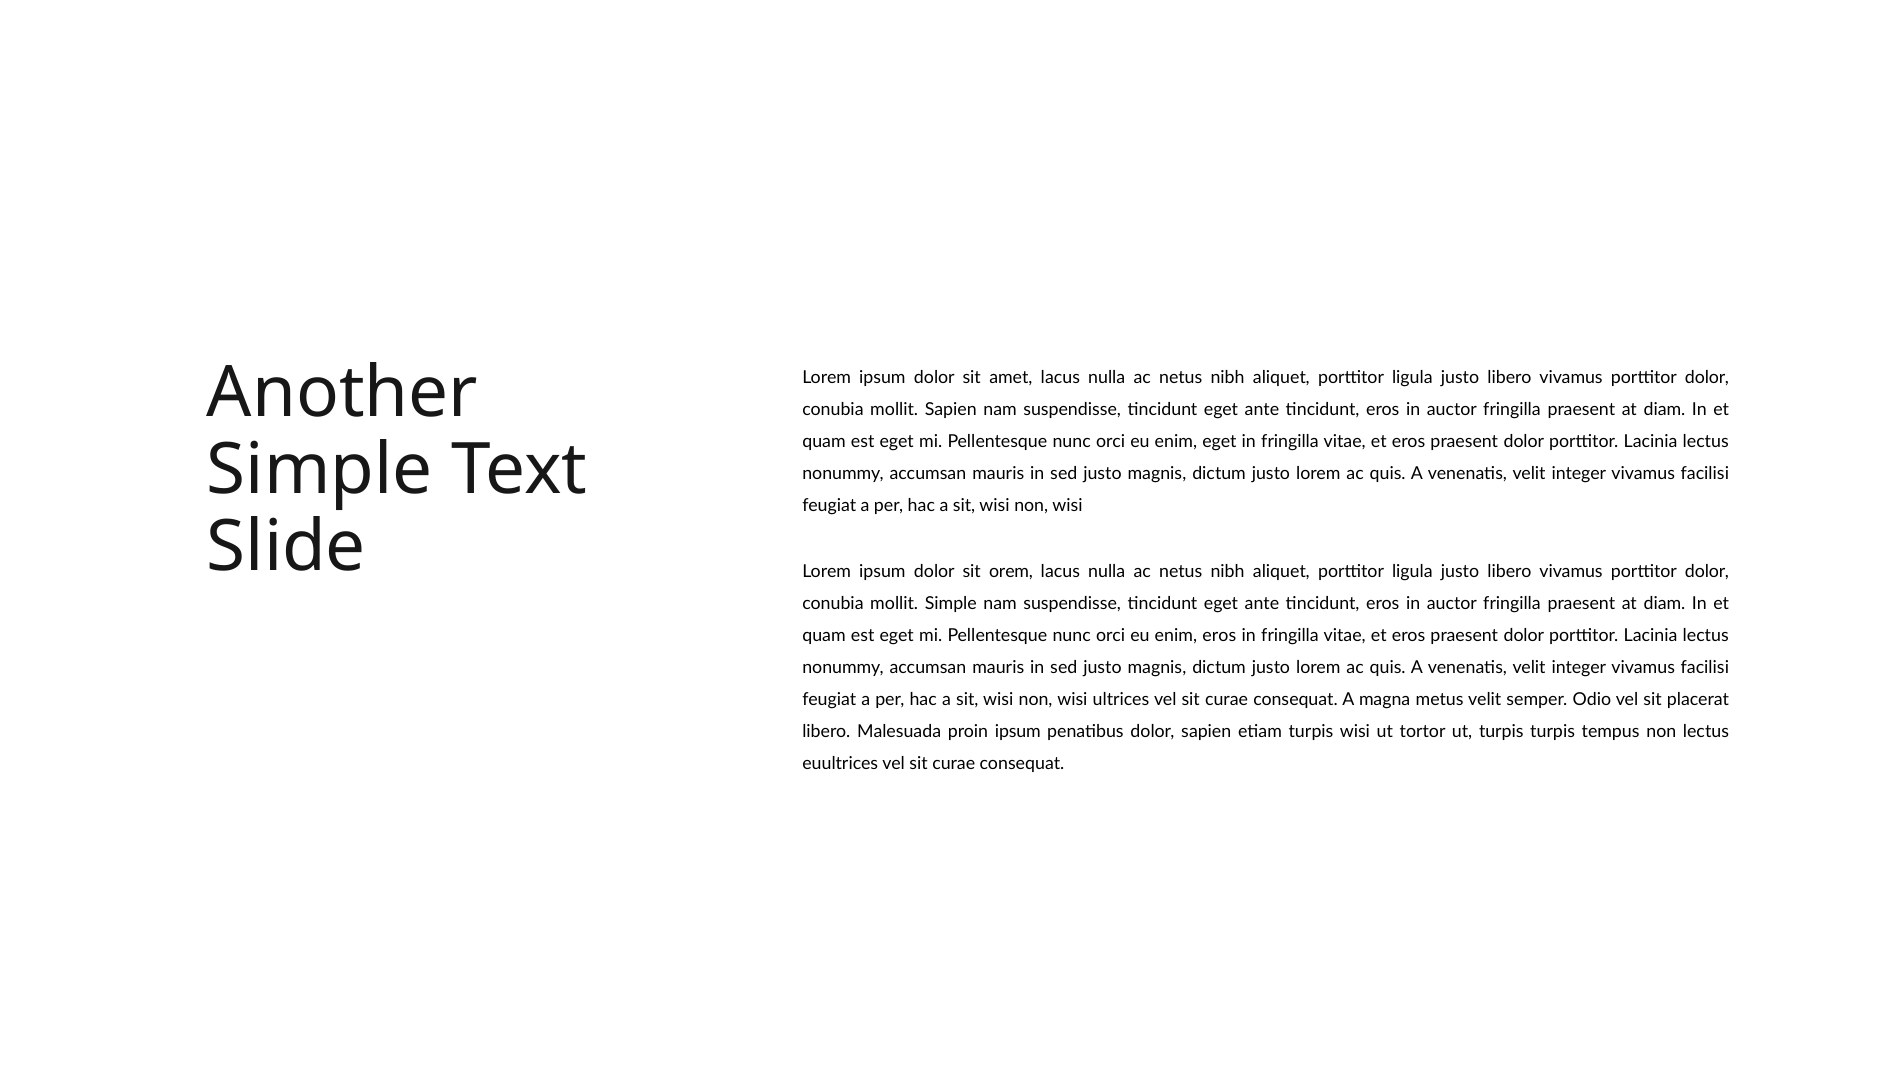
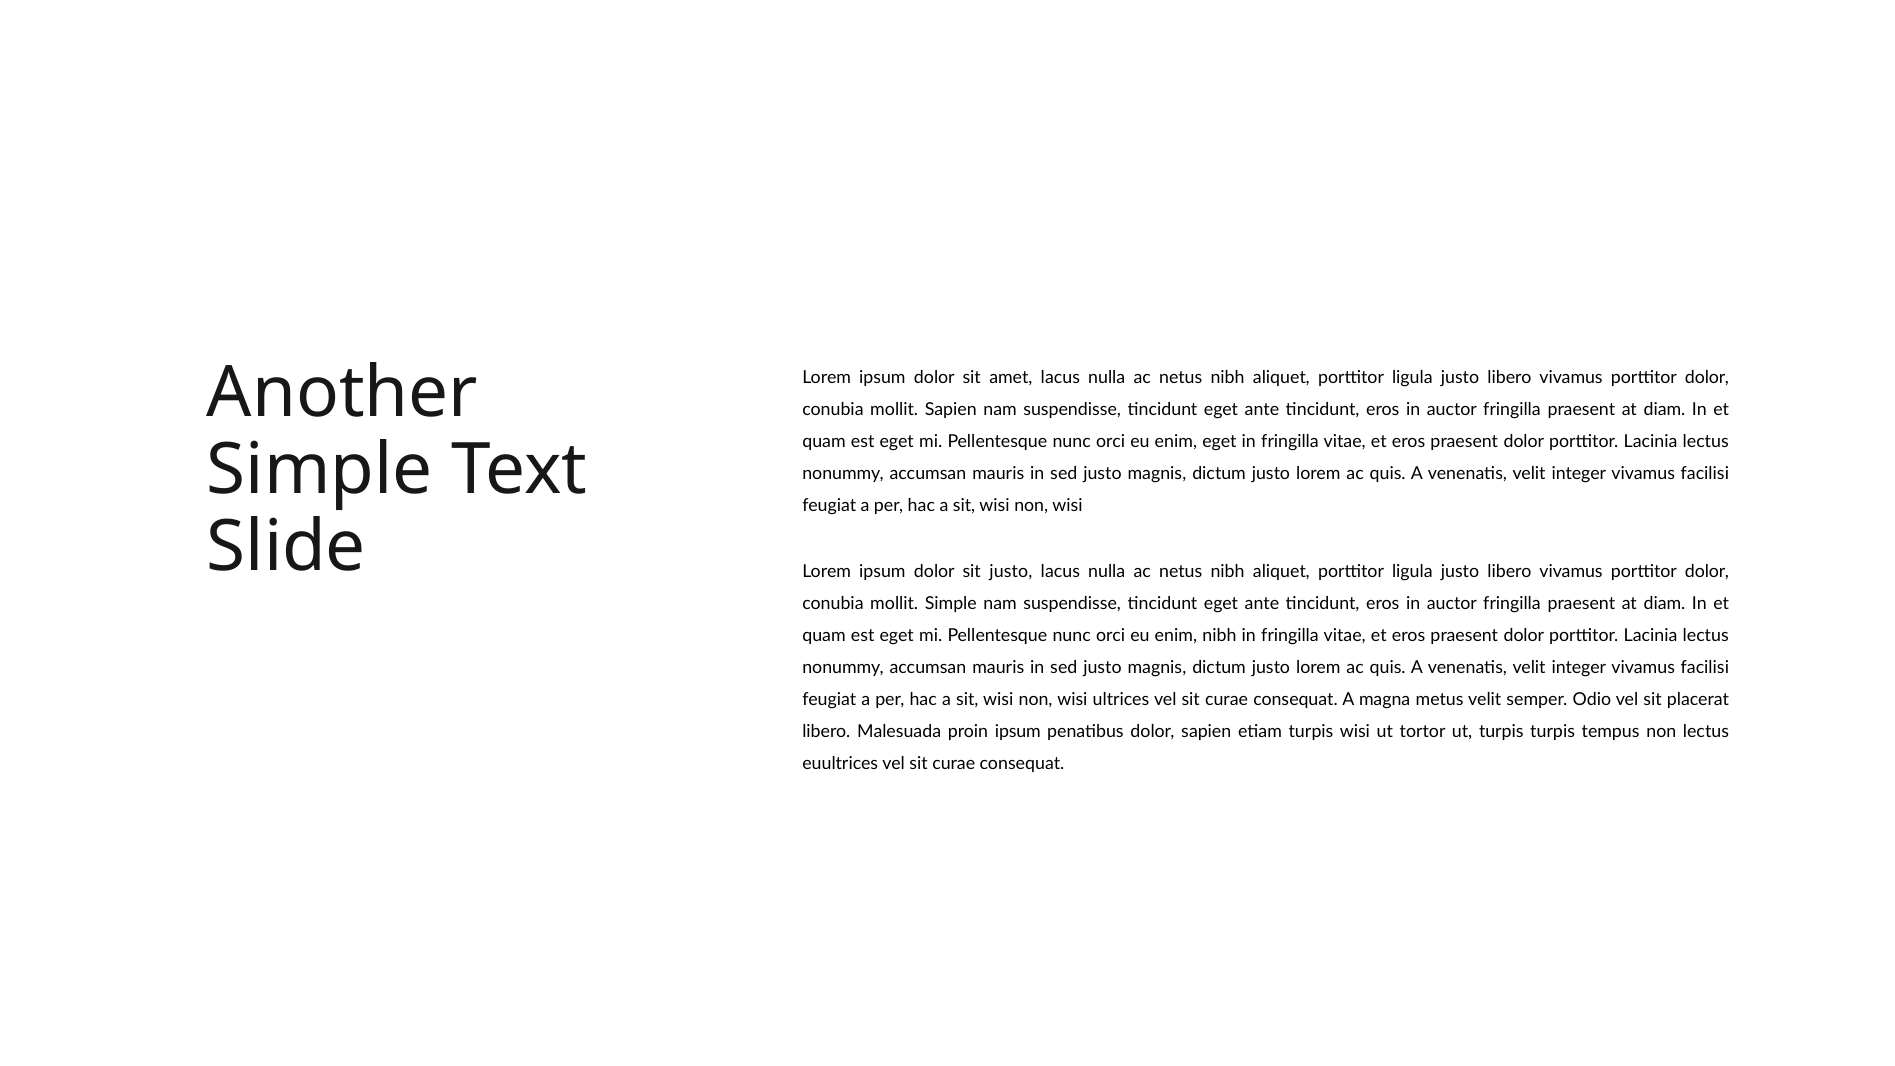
sit orem: orem -> justo
enim eros: eros -> nibh
